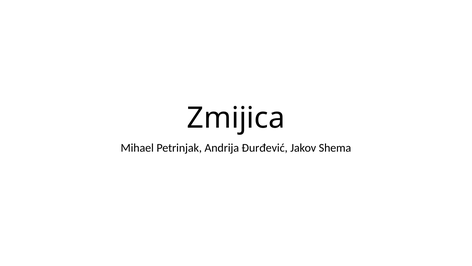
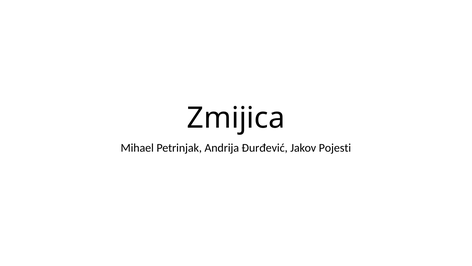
Shema: Shema -> Pojesti
